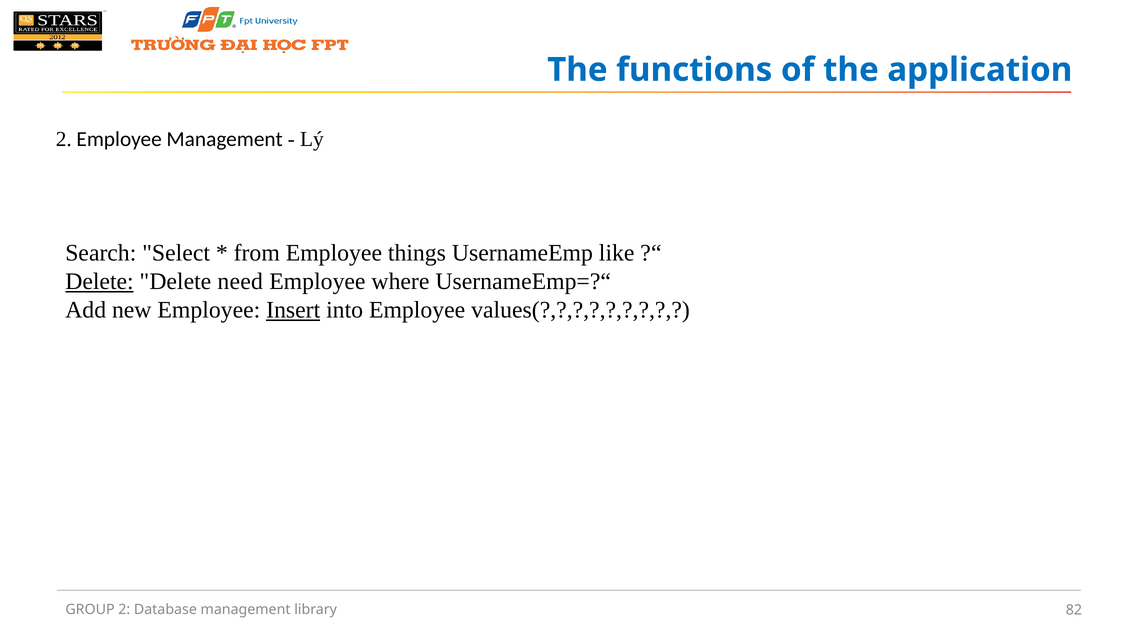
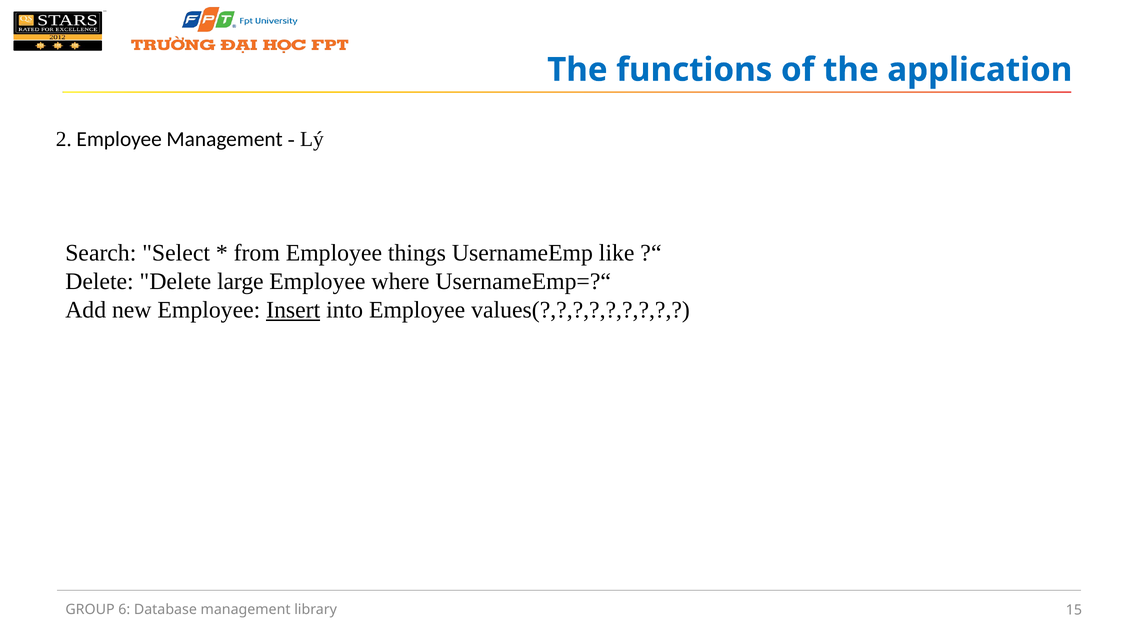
Delete at (99, 282) underline: present -> none
need: need -> large
GROUP 2: 2 -> 6
82: 82 -> 15
